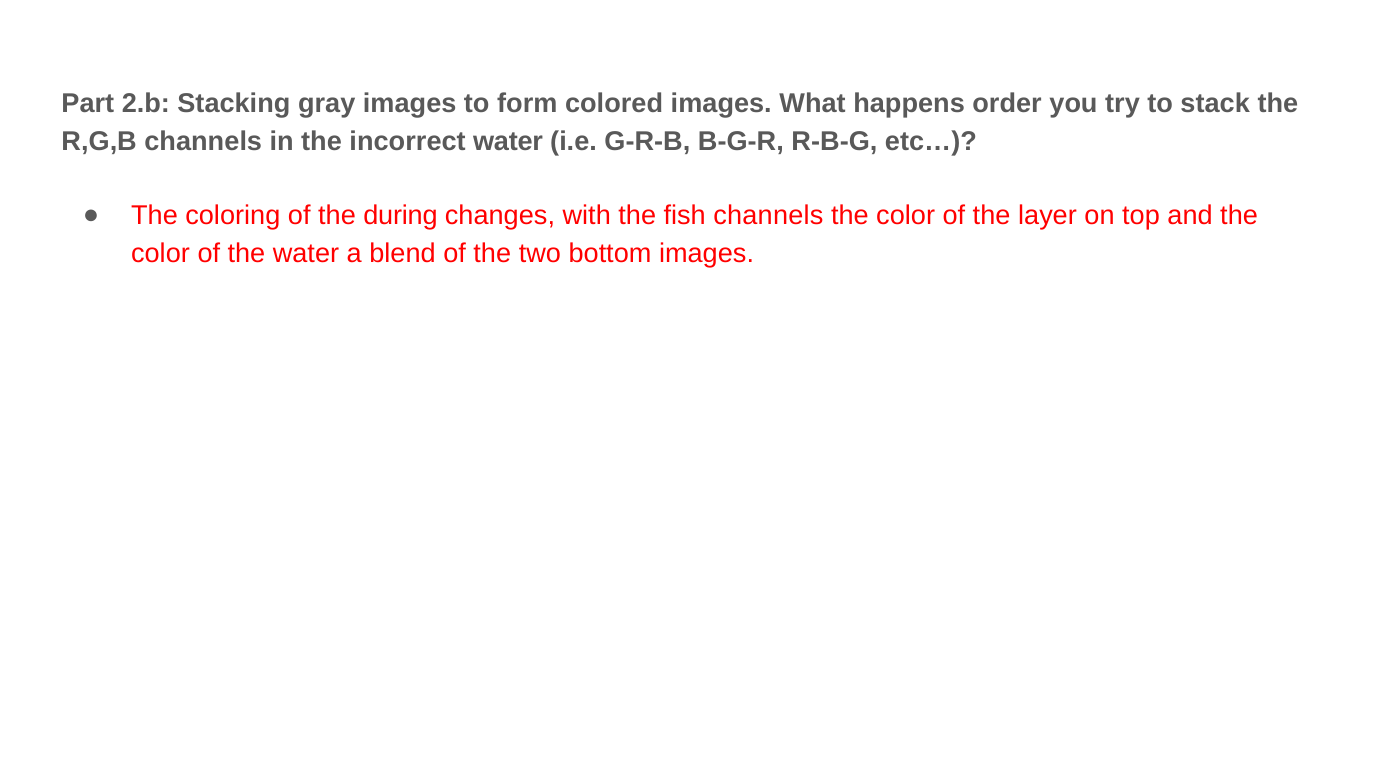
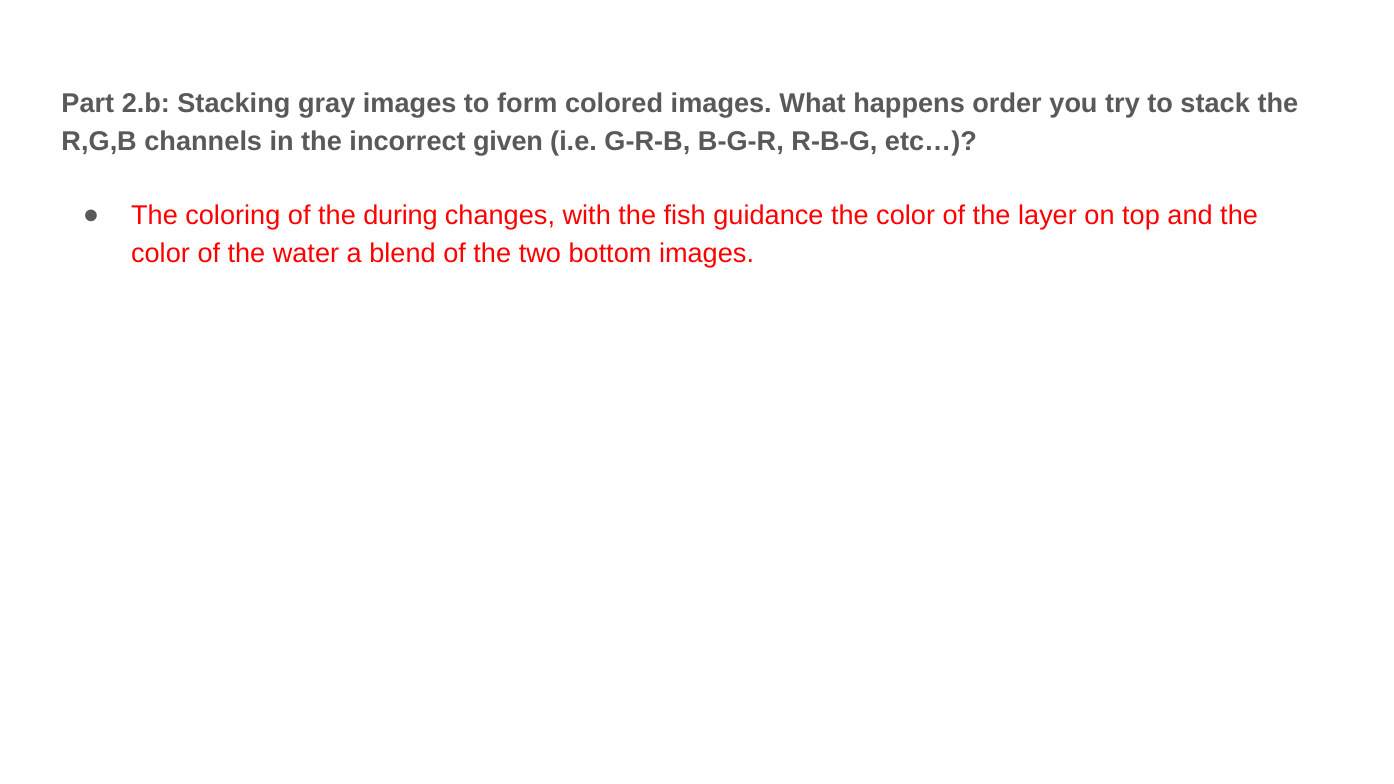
incorrect water: water -> given
fish channels: channels -> guidance
